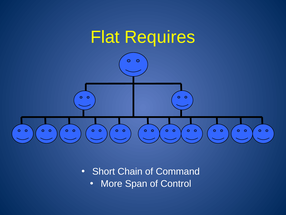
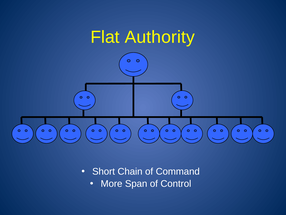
Requires: Requires -> Authority
